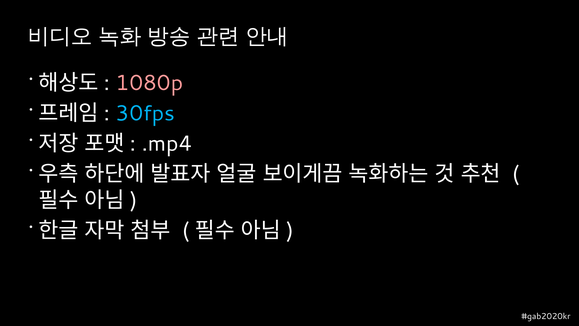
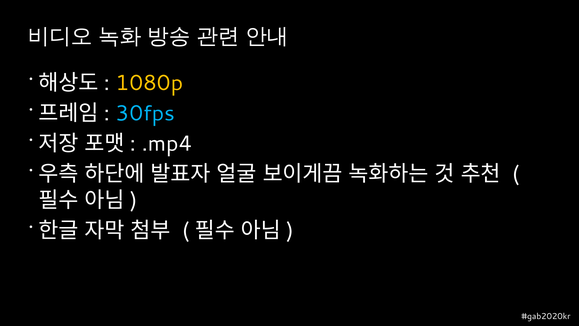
1080p colour: pink -> yellow
